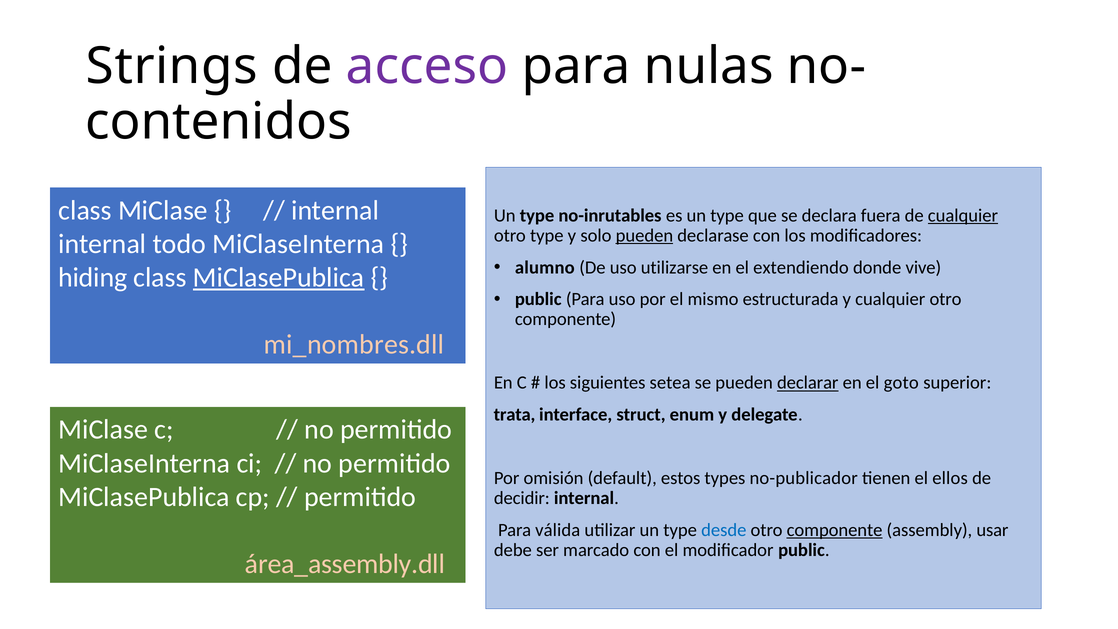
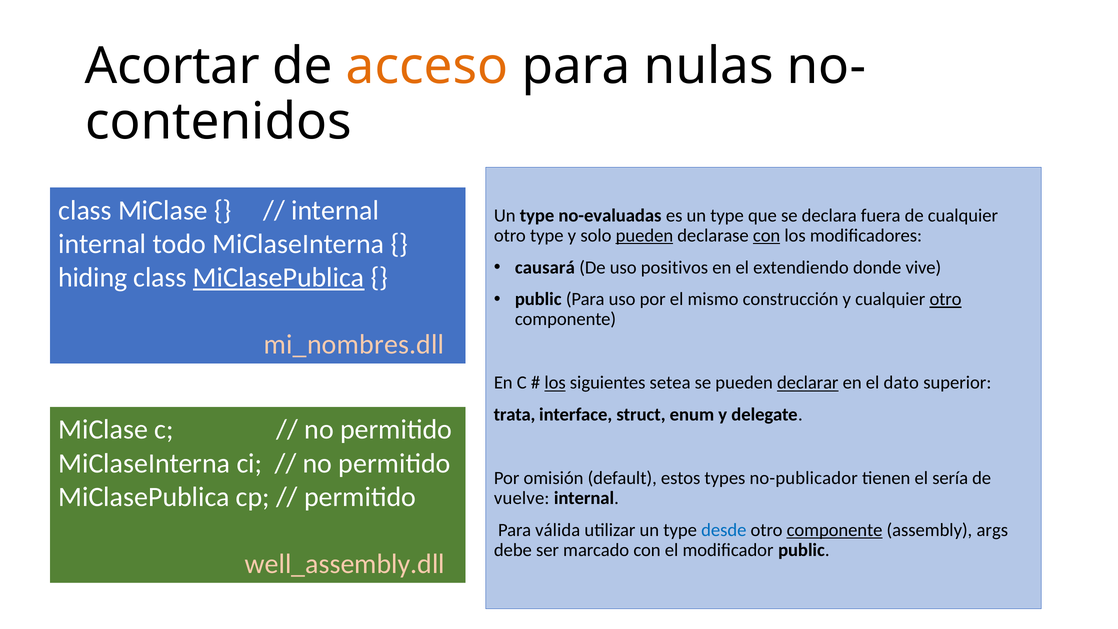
Strings: Strings -> Acortar
acceso colour: purple -> orange
no-inrutables: no-inrutables -> no-evaluadas
cualquier at (963, 216) underline: present -> none
con at (767, 236) underline: none -> present
alumno: alumno -> causará
utilizarse: utilizarse -> positivos
estructurada: estructurada -> construcción
otro at (946, 299) underline: none -> present
los at (555, 383) underline: none -> present
goto: goto -> dato
ellos: ellos -> sería
decidir: decidir -> vuelve
usar: usar -> args
área_assembly.dll: área_assembly.dll -> well_assembly.dll
